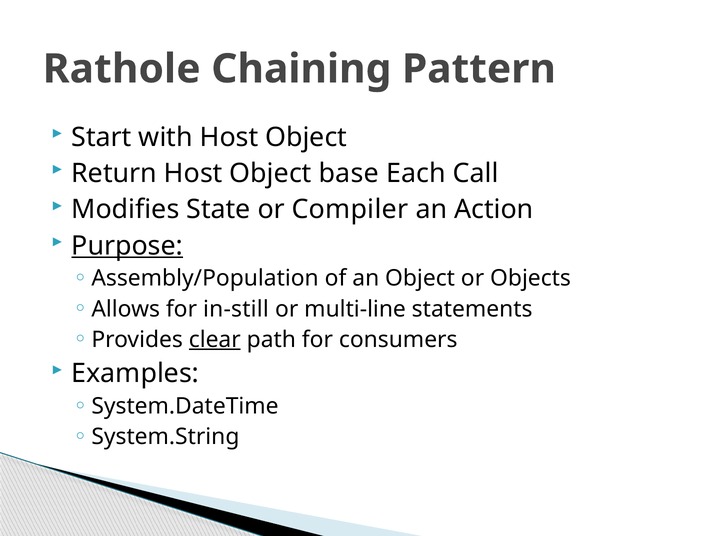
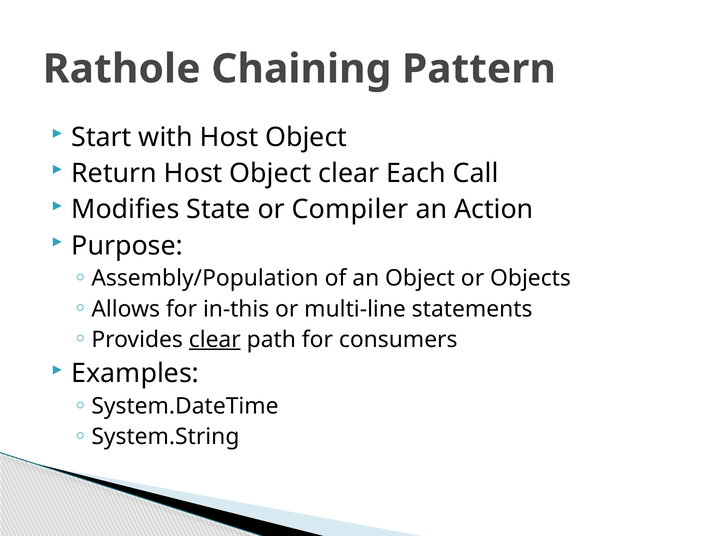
Object base: base -> clear
Purpose underline: present -> none
in-still: in-still -> in-this
